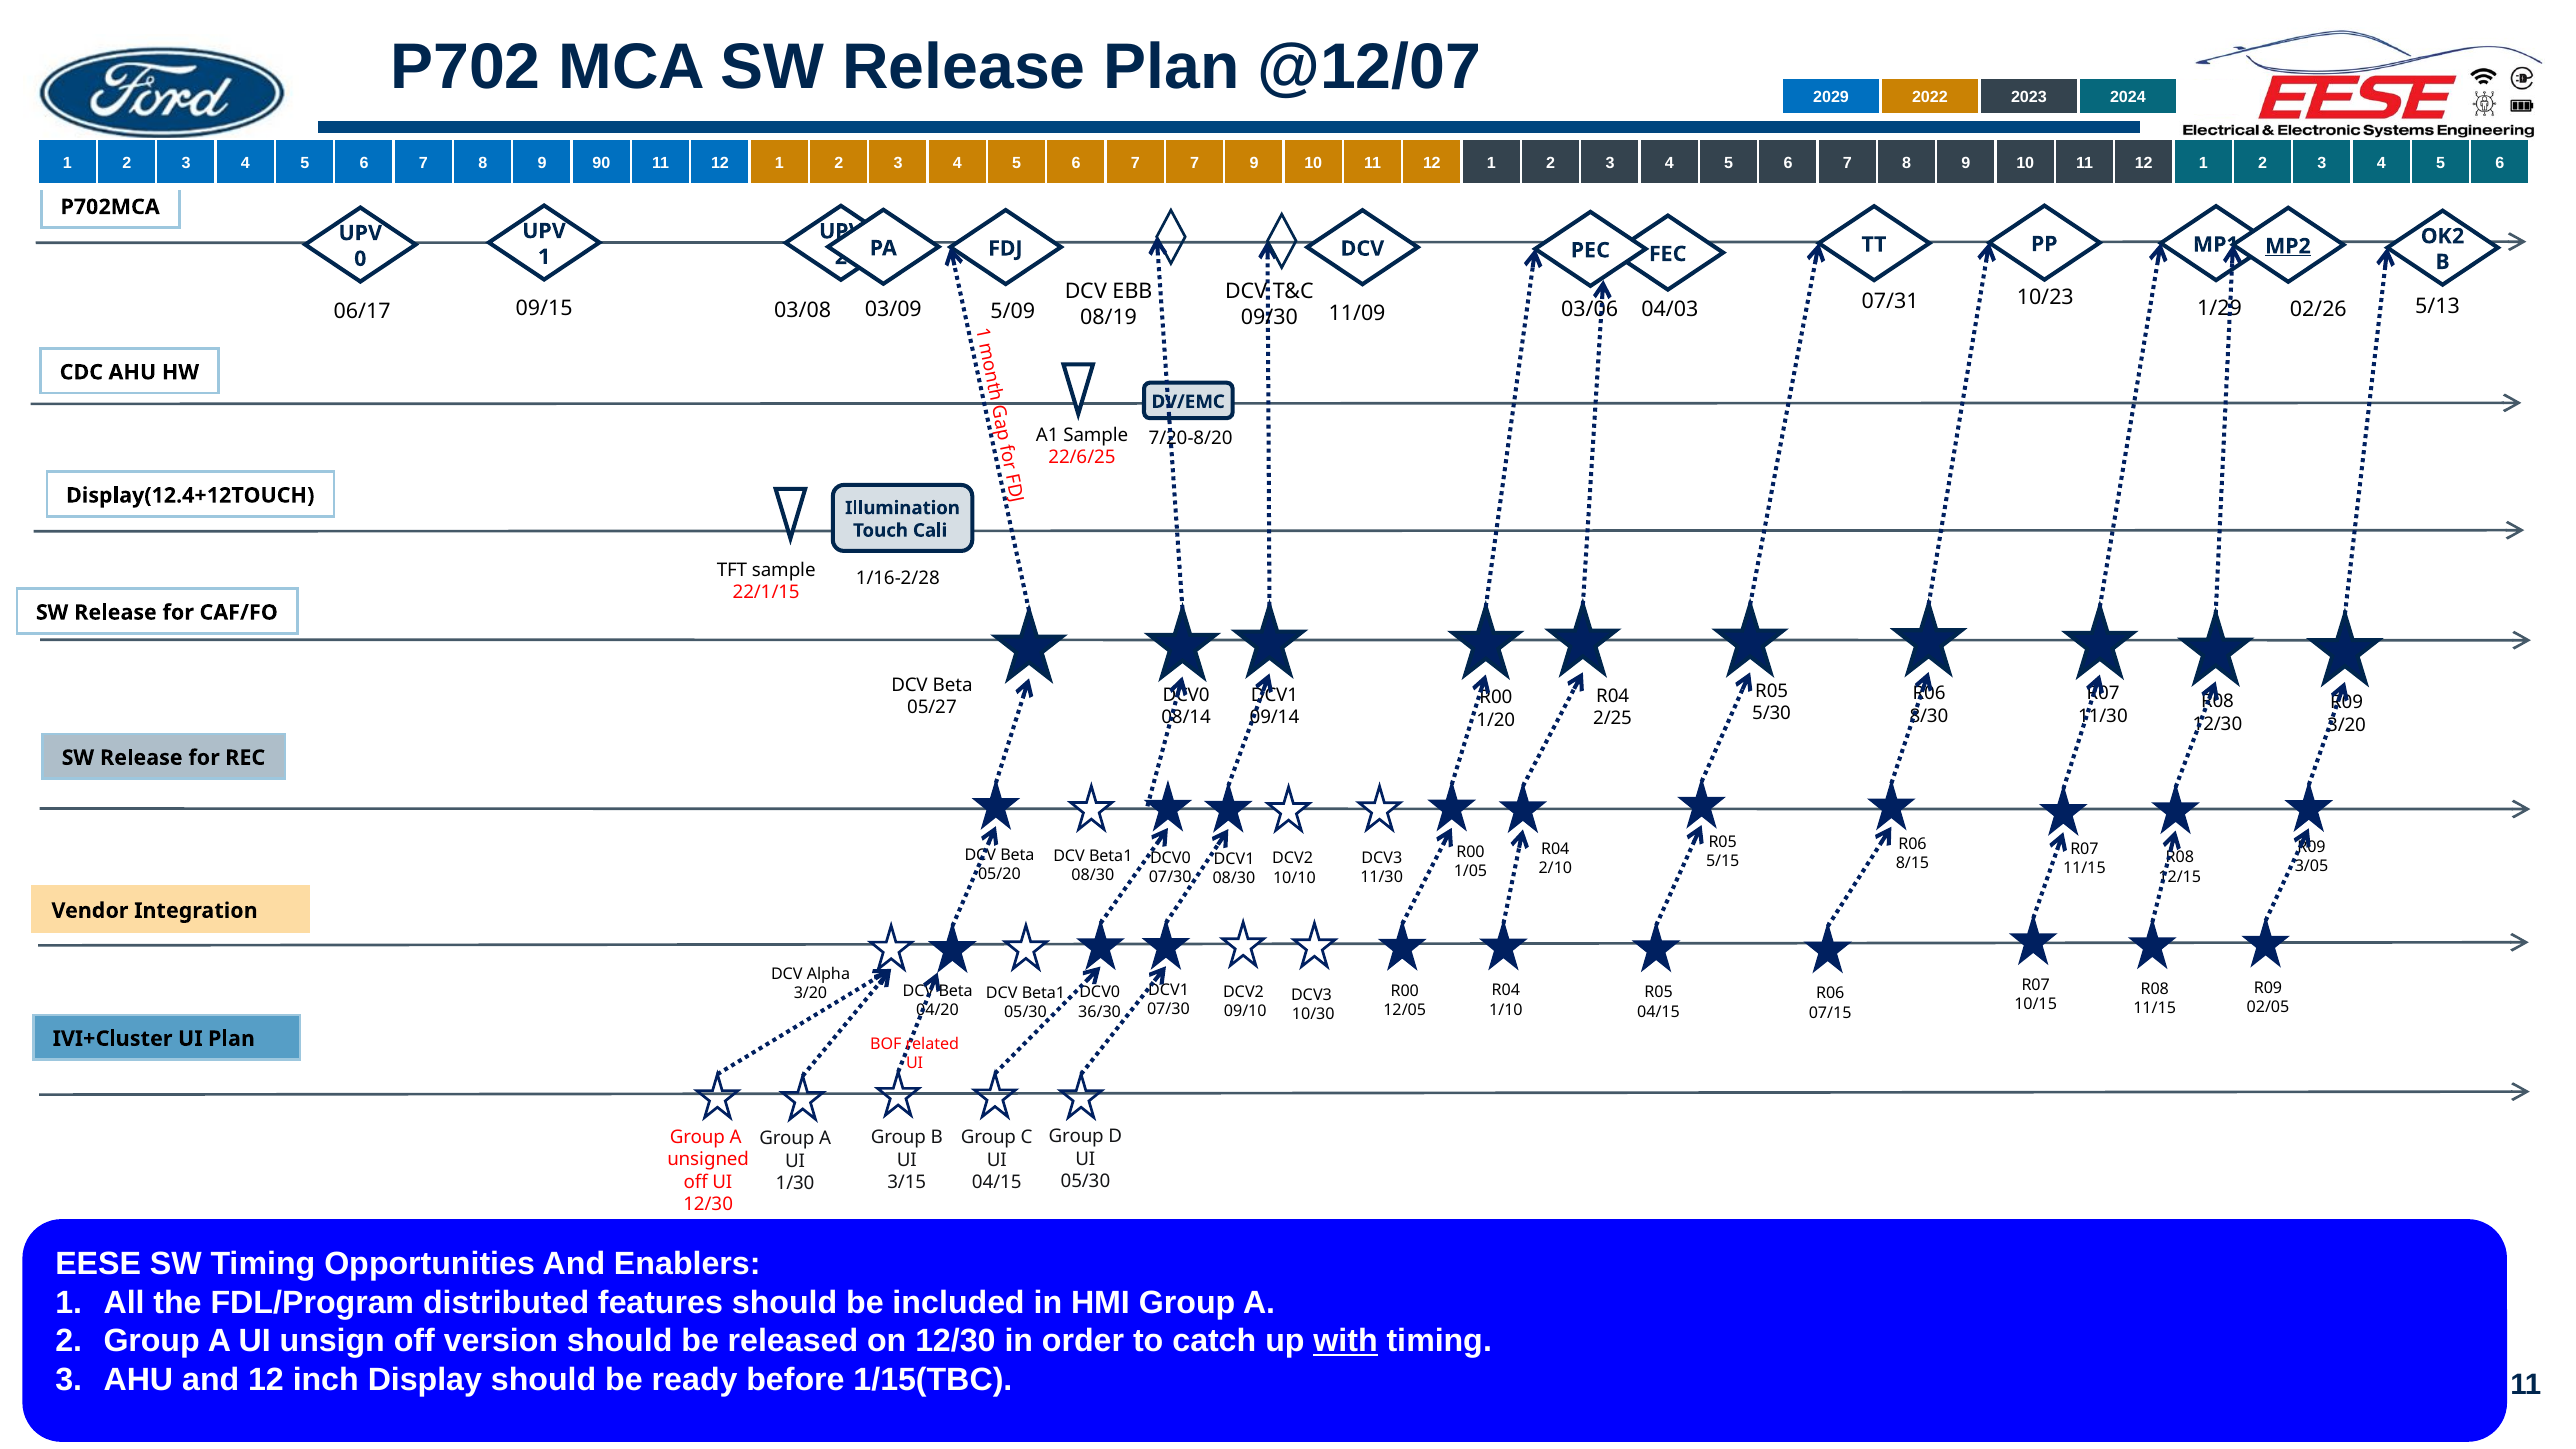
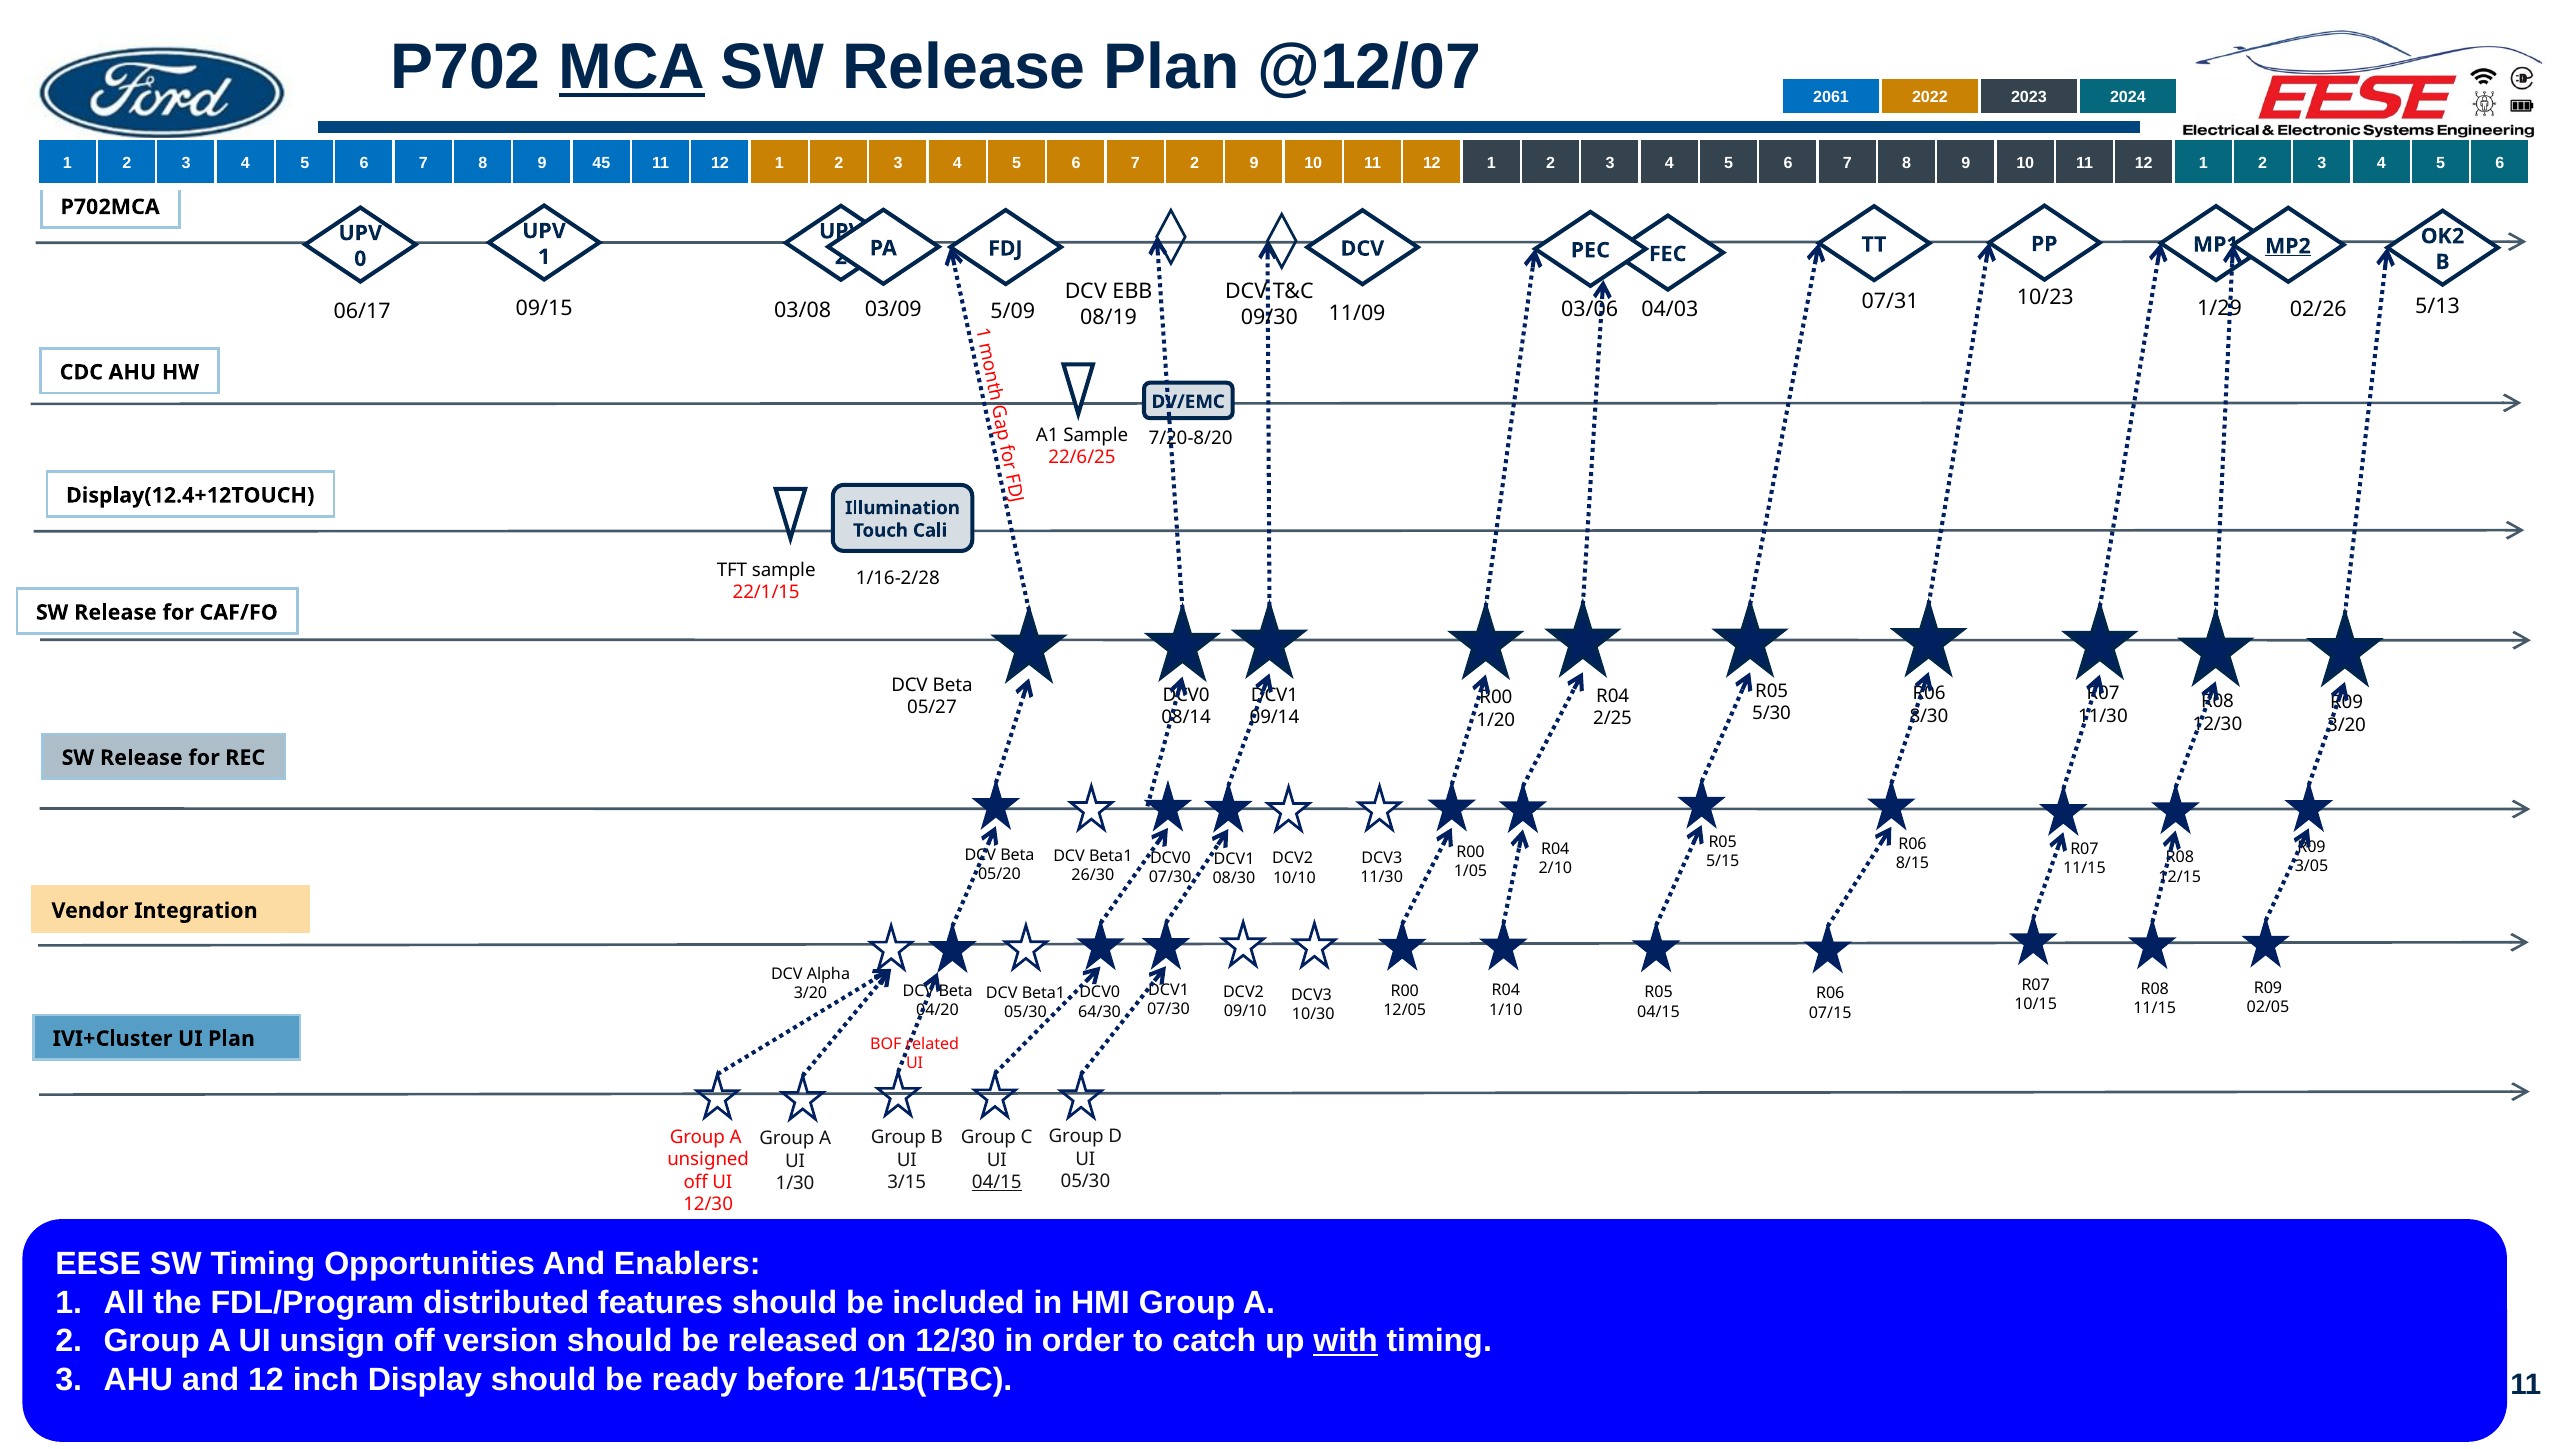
MCA underline: none -> present
2029: 2029 -> 2061
90: 90 -> 45
7 7: 7 -> 2
08/30 at (1093, 875): 08/30 -> 26/30
36/30: 36/30 -> 64/30
04/15 at (997, 1182) underline: none -> present
